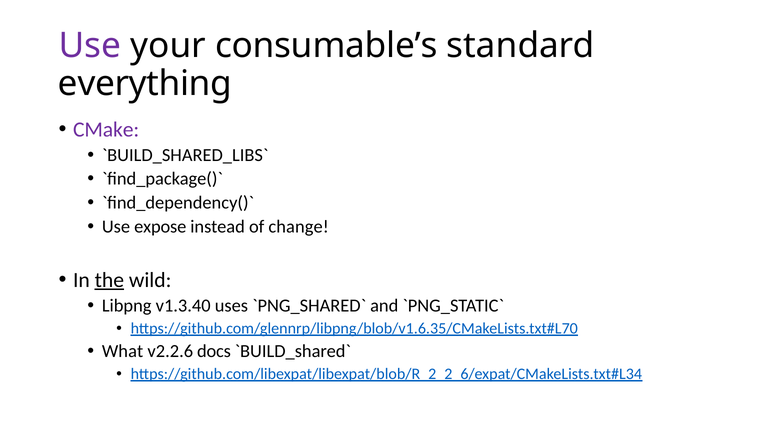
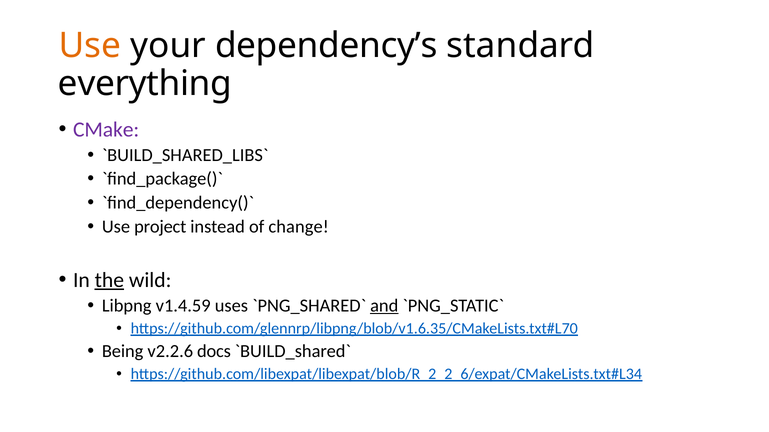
Use at (90, 46) colour: purple -> orange
consumable’s: consumable’s -> dependency’s
expose: expose -> project
v1.3.40: v1.3.40 -> v1.4.59
and underline: none -> present
What: What -> Being
